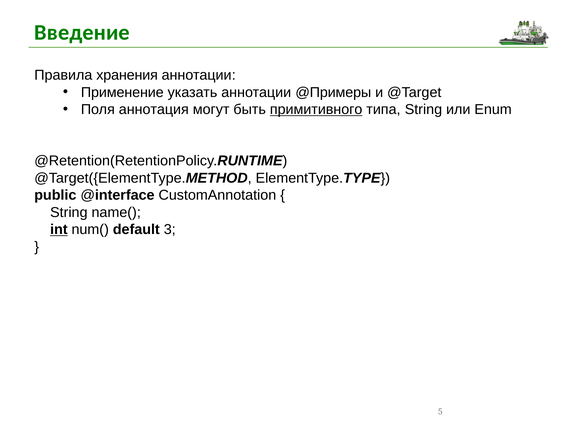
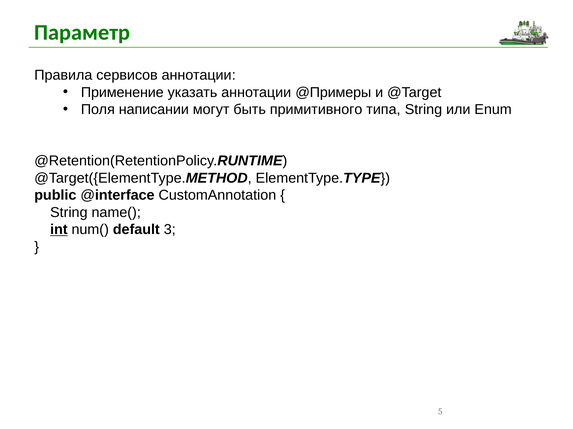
Введение: Введение -> Параметр
хранения: хранения -> сервисов
аннотация: аннотация -> написании
примитивного underline: present -> none
